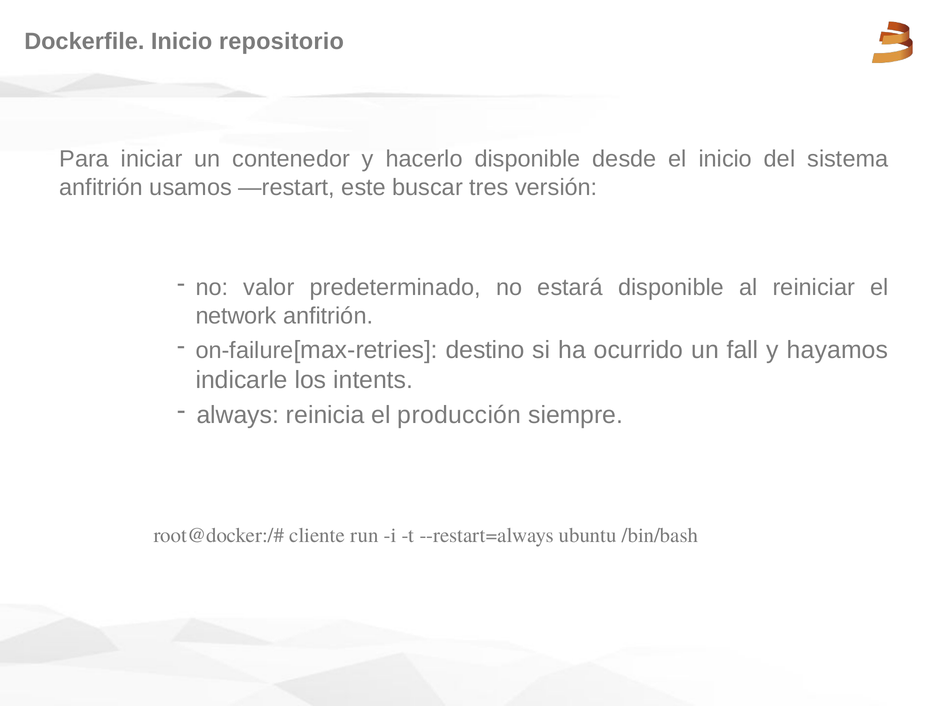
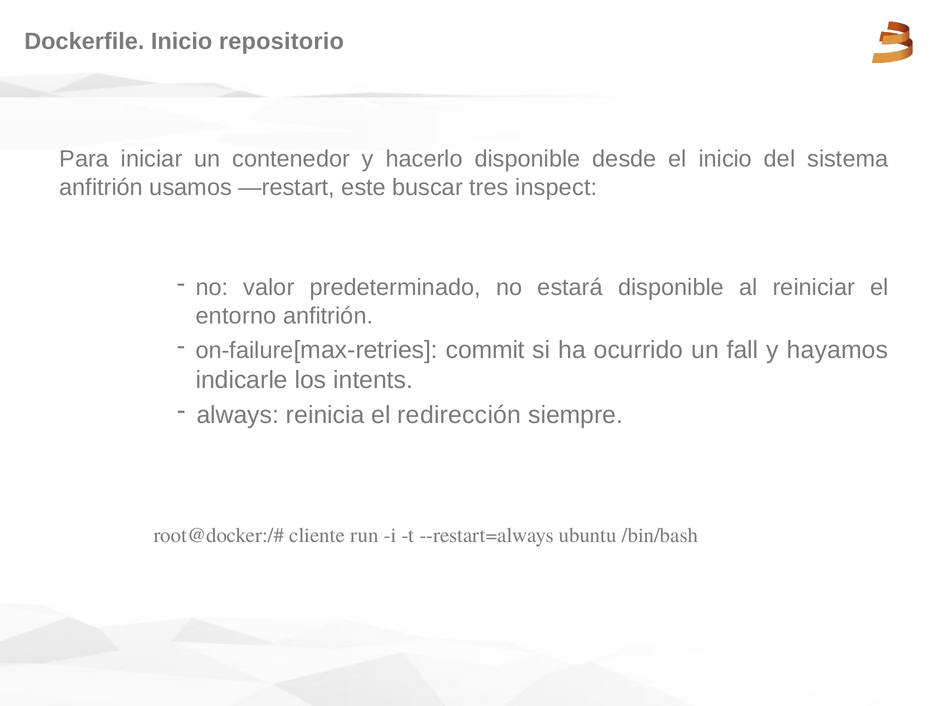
versión: versión -> inspect
network: network -> entorno
destino: destino -> commit
producción: producción -> redirección
